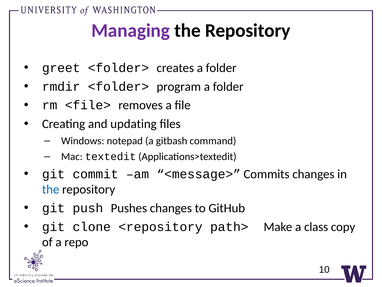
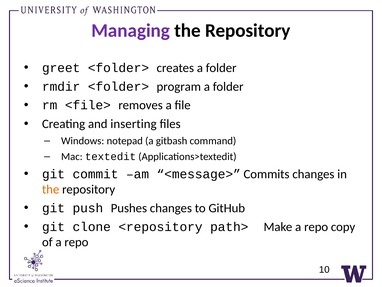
updating: updating -> inserting
the at (51, 189) colour: blue -> orange
Make a class: class -> repo
